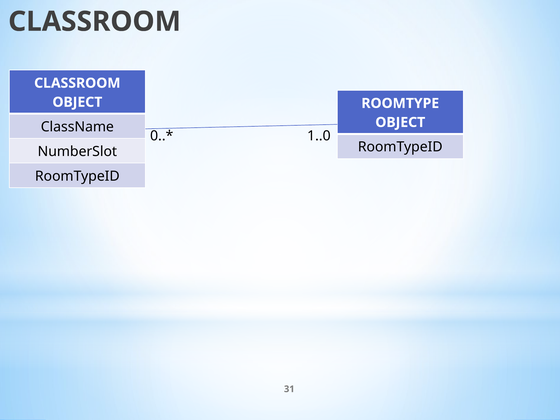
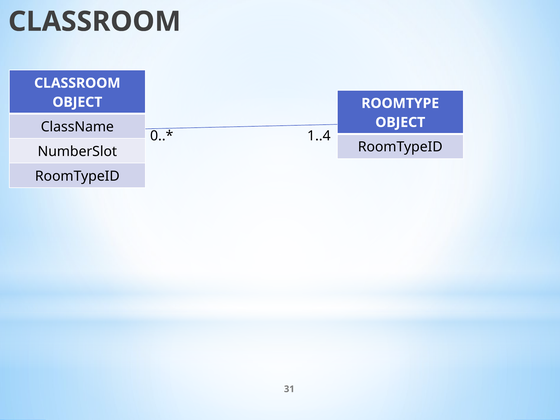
1..0: 1..0 -> 1..4
